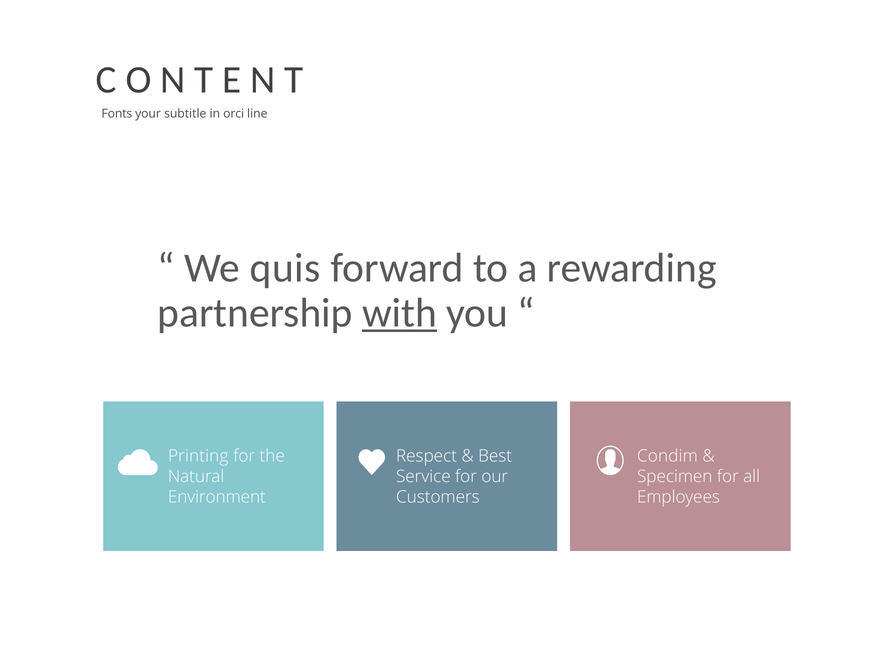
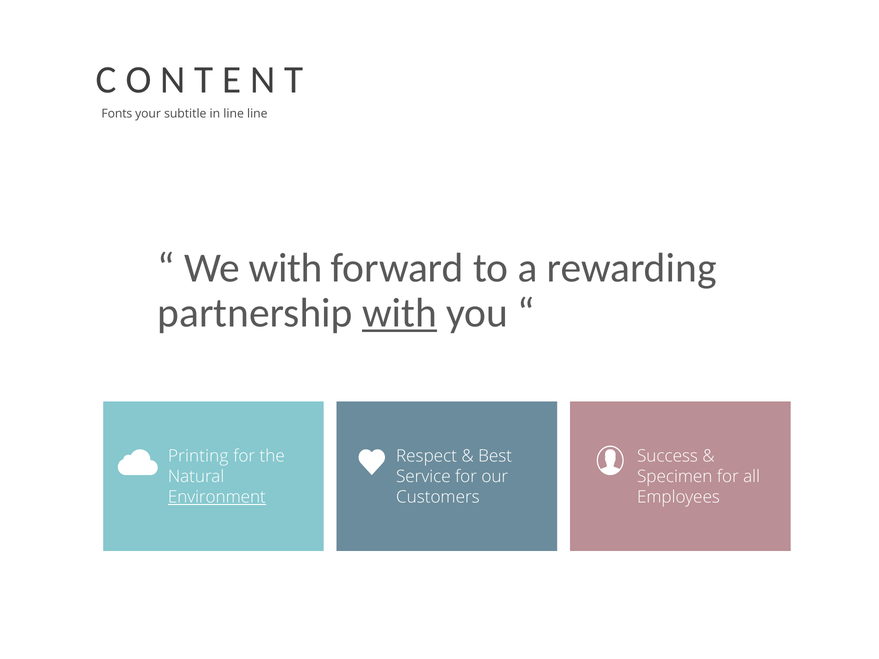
in orci: orci -> line
We quis: quis -> with
Condim: Condim -> Success
Environment underline: none -> present
